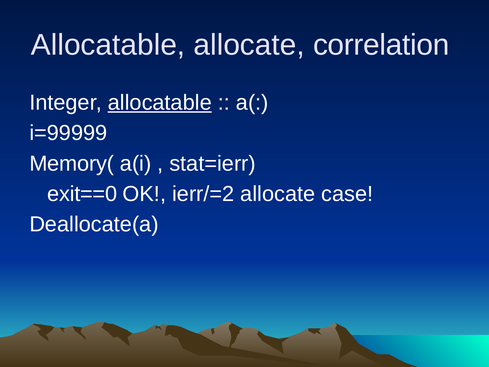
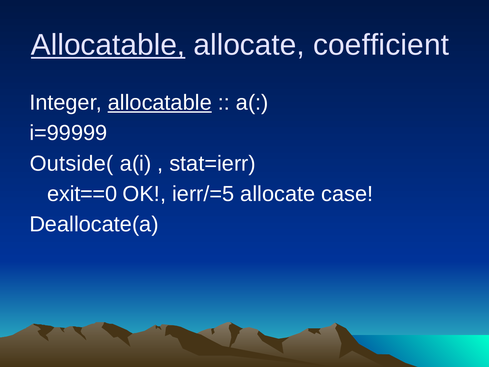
Allocatable at (108, 45) underline: none -> present
correlation: correlation -> coefficient
Memory(: Memory( -> Outside(
ierr/=2: ierr/=2 -> ierr/=5
